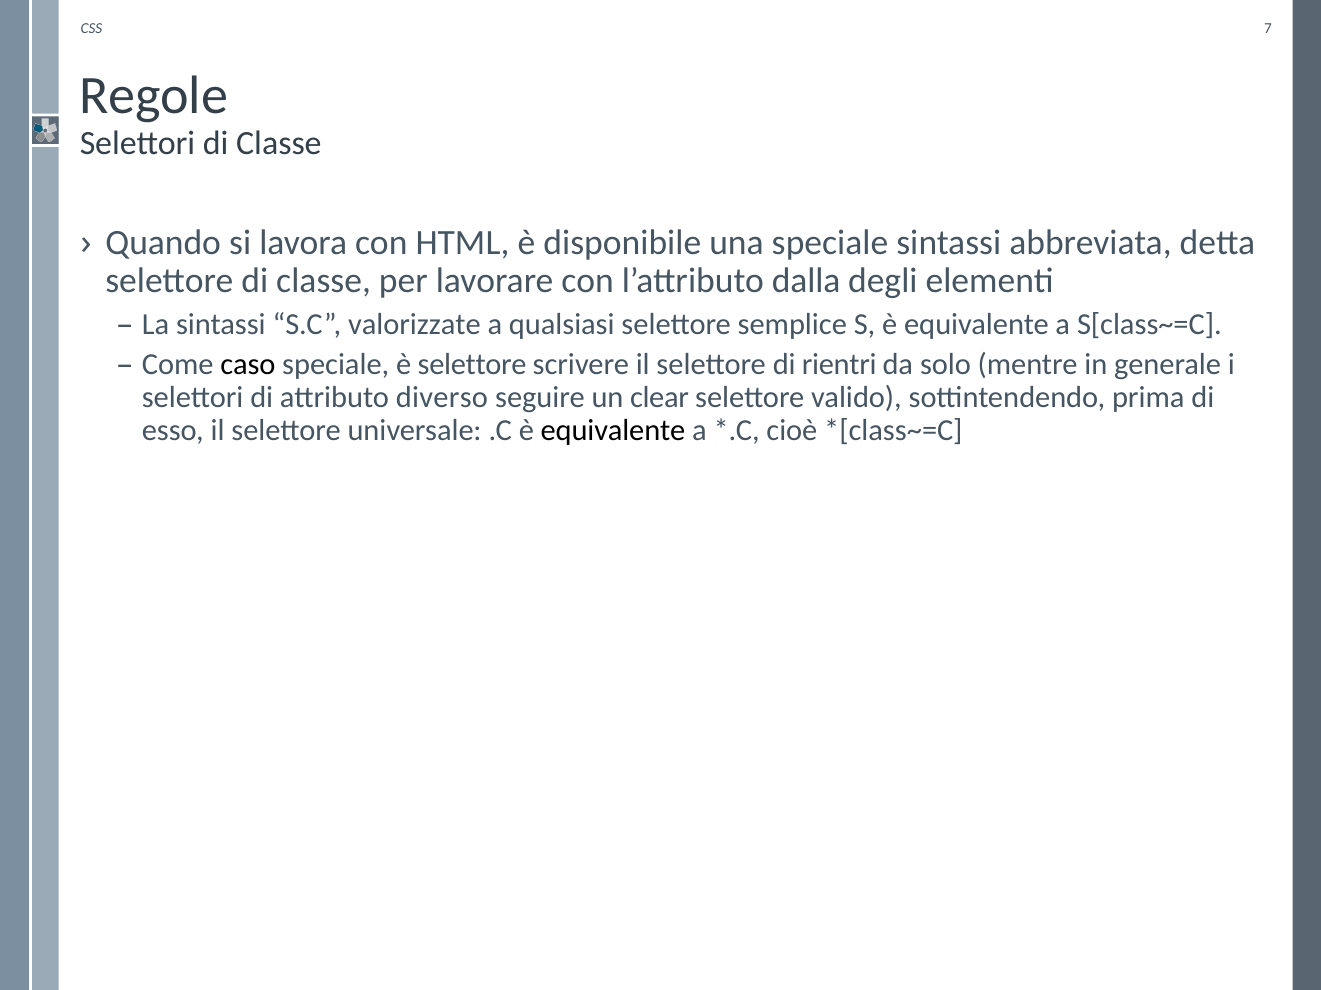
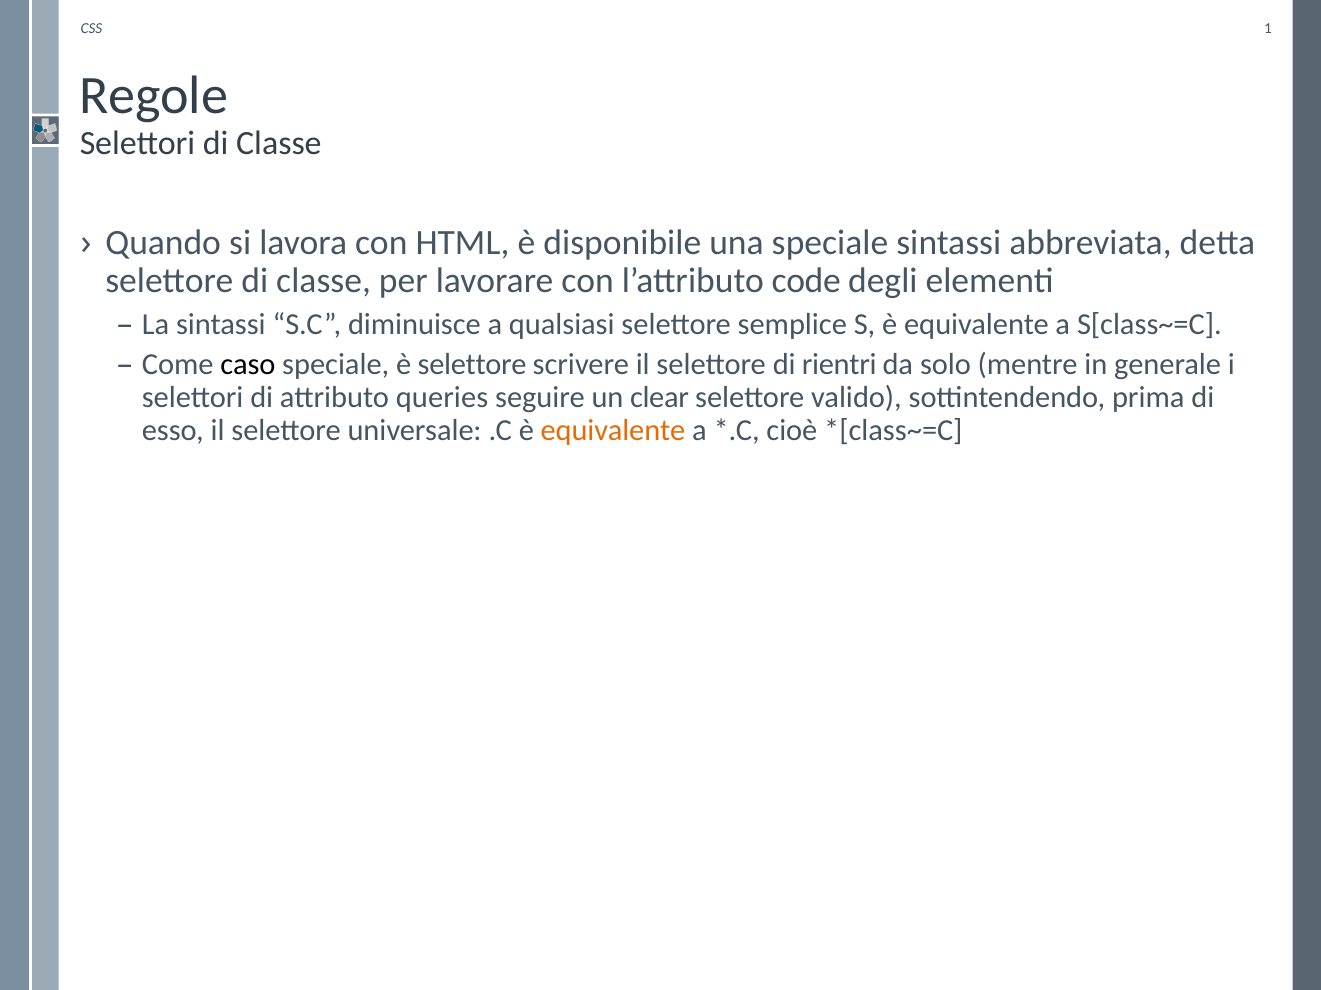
7: 7 -> 1
dalla: dalla -> code
valorizzate: valorizzate -> diminuisce
diverso: diverso -> queries
equivalente at (613, 431) colour: black -> orange
